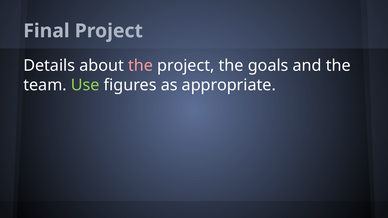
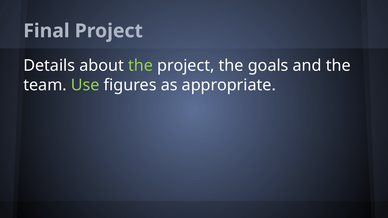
the at (141, 66) colour: pink -> light green
